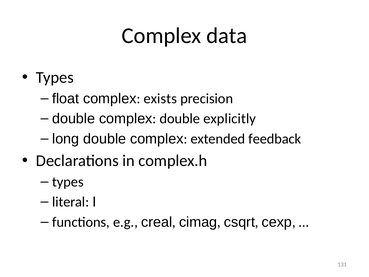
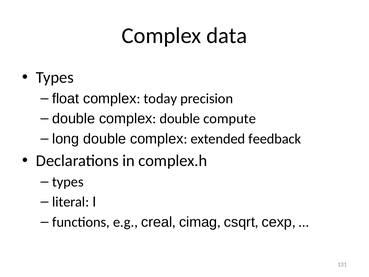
exists: exists -> today
explicitly: explicitly -> compute
